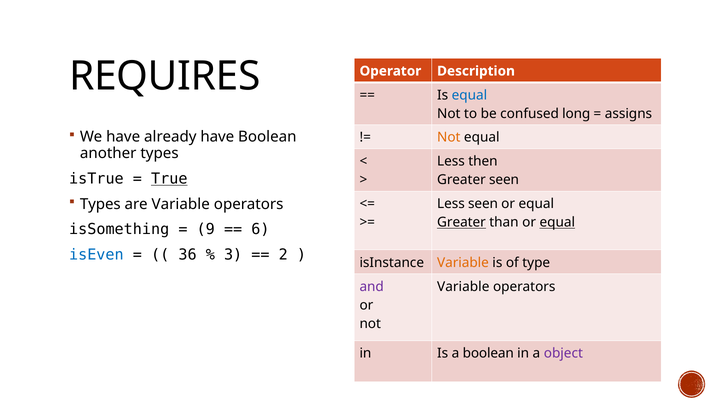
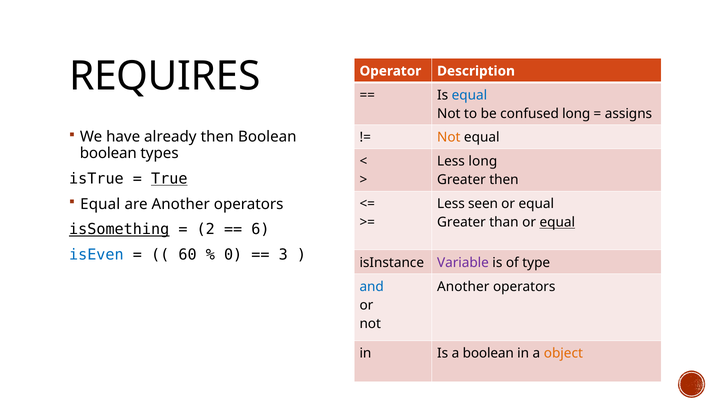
already have: have -> then
another at (108, 153): another -> boolean
Less then: then -> long
Greater seen: seen -> then
Types at (100, 204): Types -> Equal
are Variable: Variable -> Another
Greater at (461, 222) underline: present -> none
isSomething underline: none -> present
9: 9 -> 2
36: 36 -> 60
3: 3 -> 0
2: 2 -> 3
Variable at (463, 263) colour: orange -> purple
and colour: purple -> blue
Variable at (463, 286): Variable -> Another
object colour: purple -> orange
